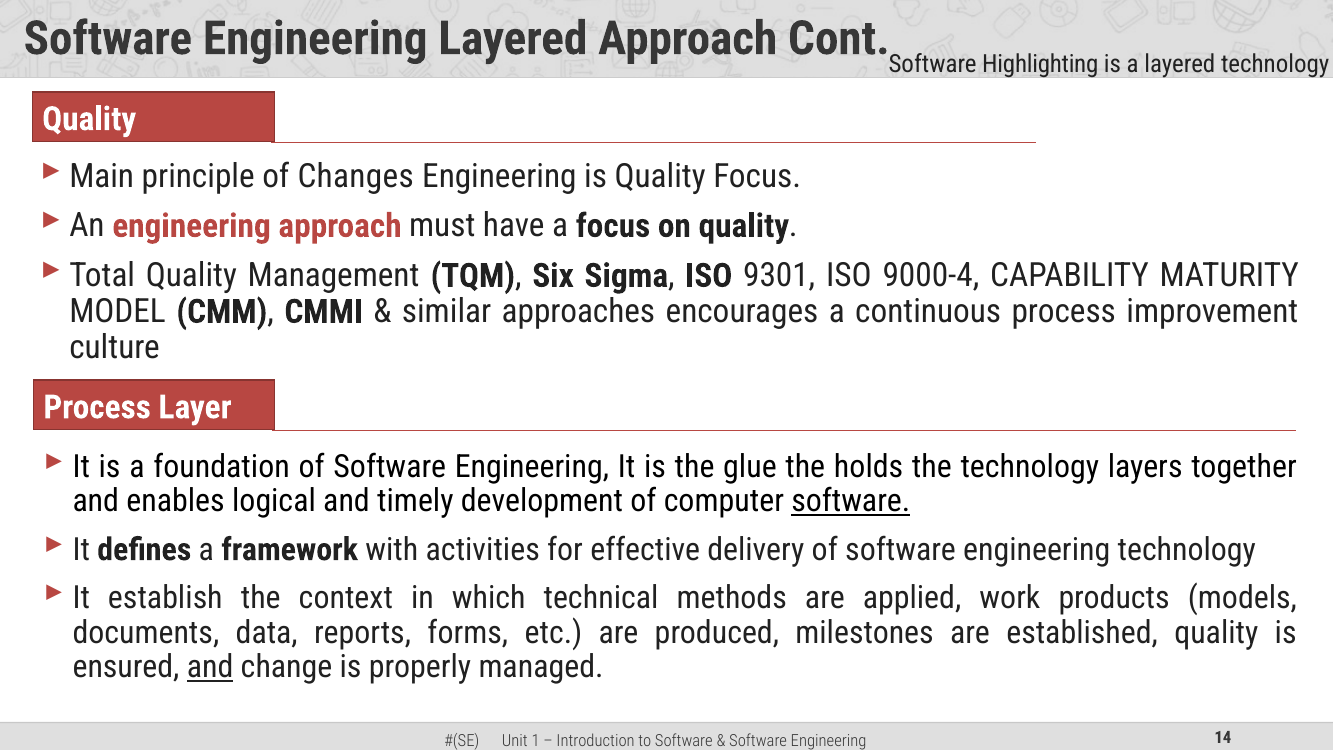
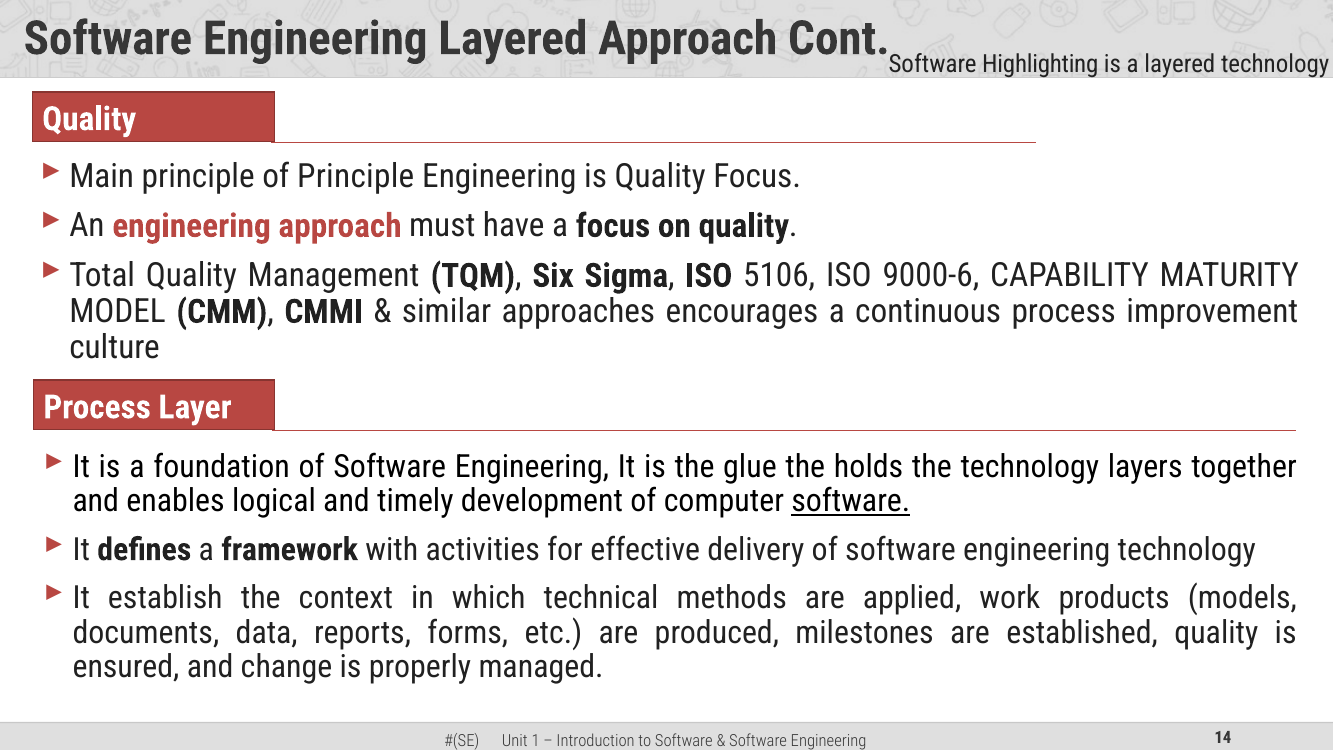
of Changes: Changes -> Principle
9301: 9301 -> 5106
9000-4: 9000-4 -> 9000-6
and at (210, 667) underline: present -> none
